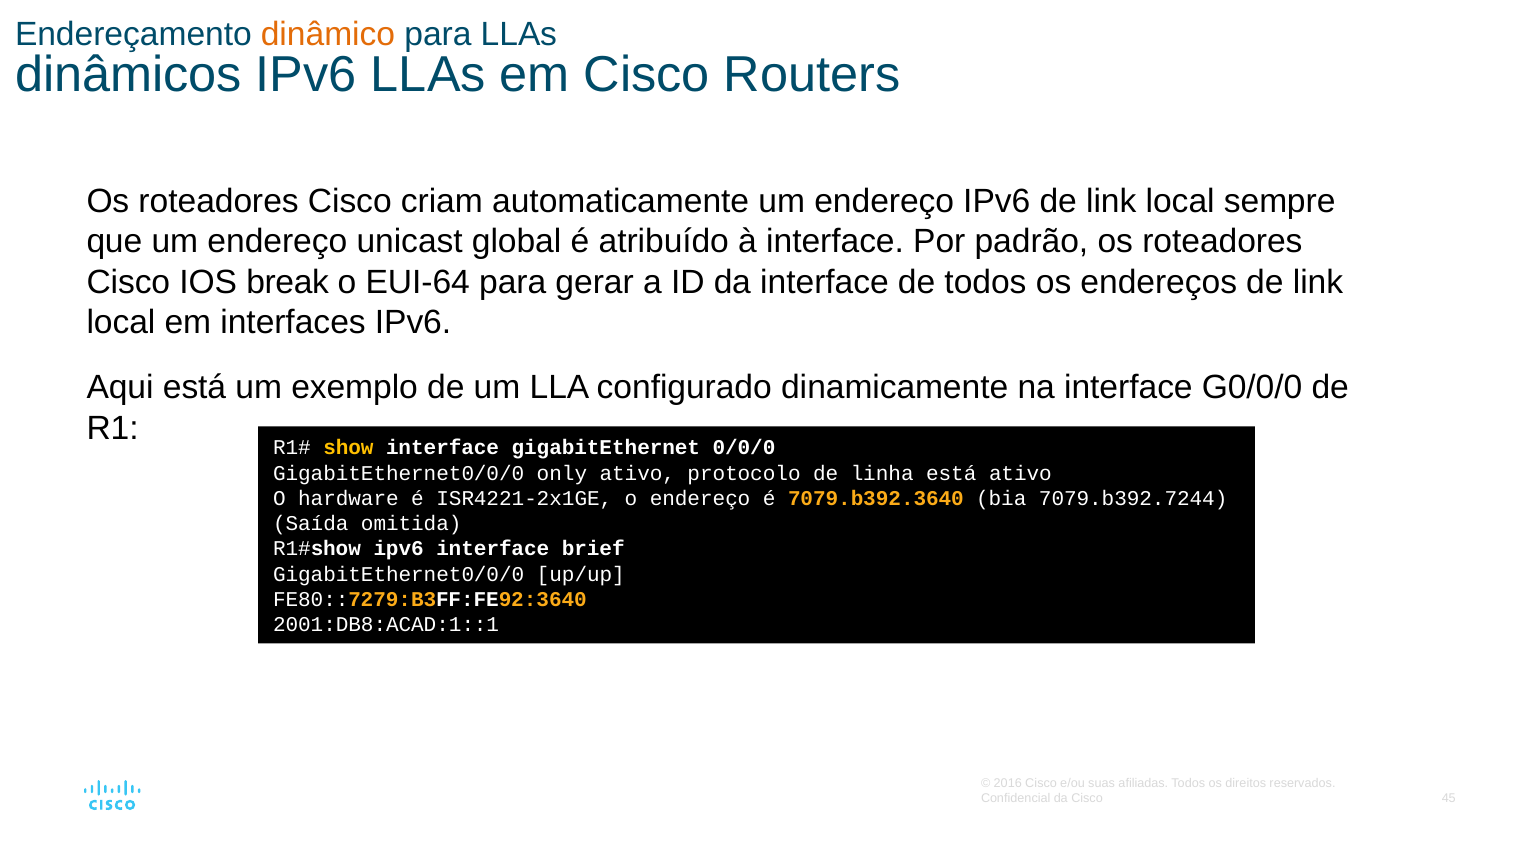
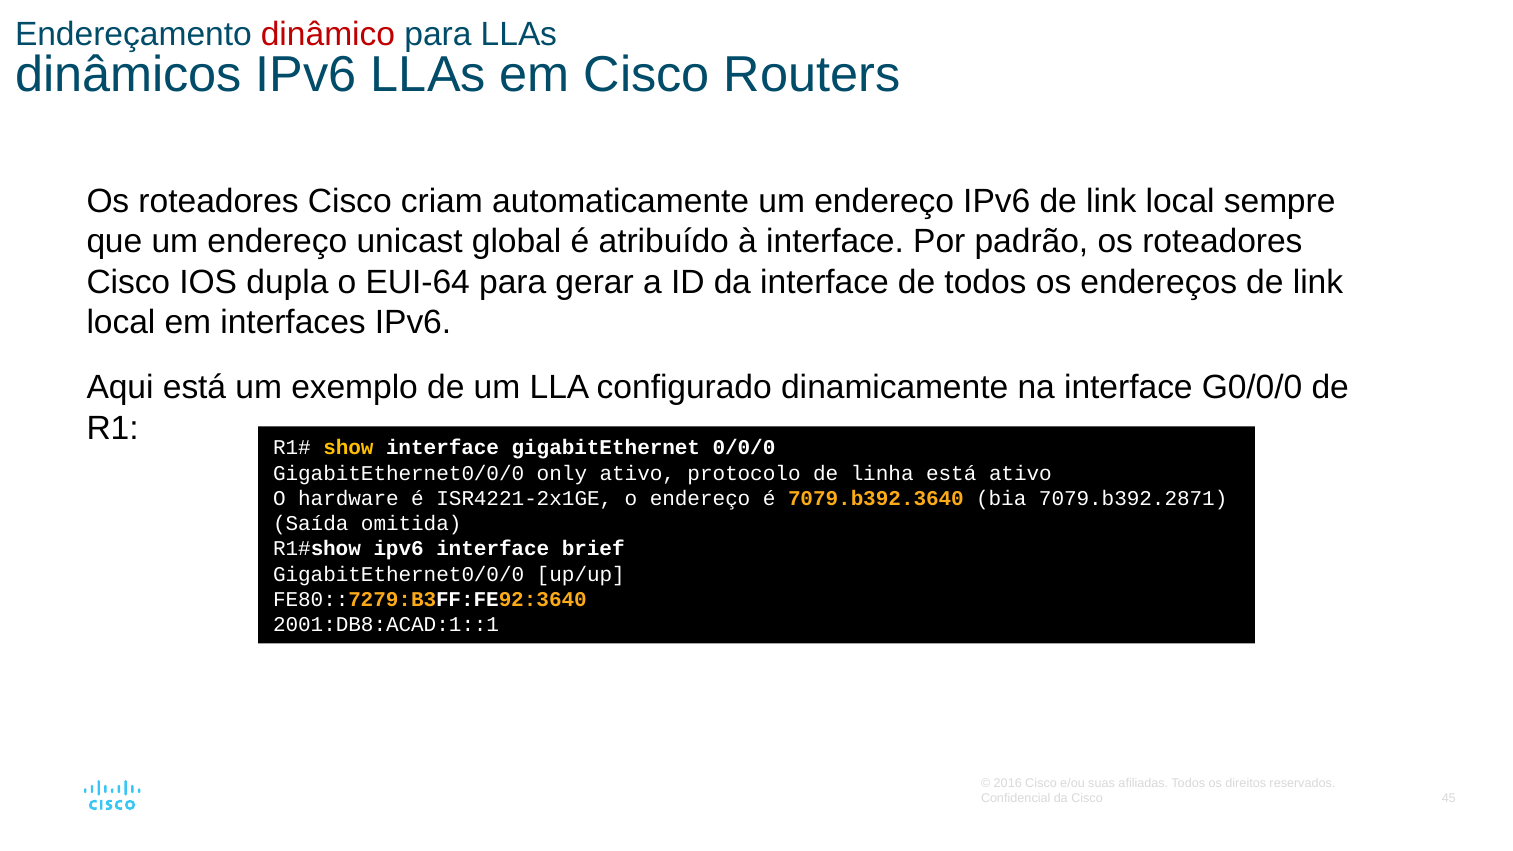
dinâmico colour: orange -> red
break: break -> dupla
7079.b392.7244: 7079.b392.7244 -> 7079.b392.2871
